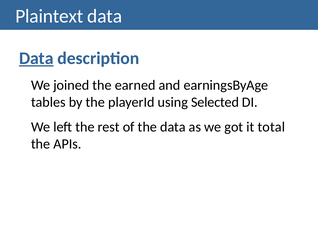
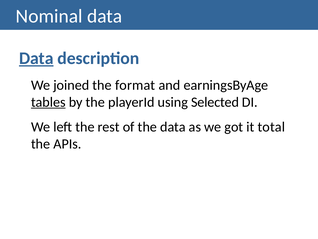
Plaintext: Plaintext -> Nominal
earned: earned -> format
tables underline: none -> present
